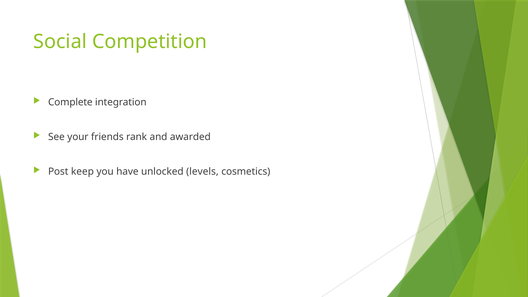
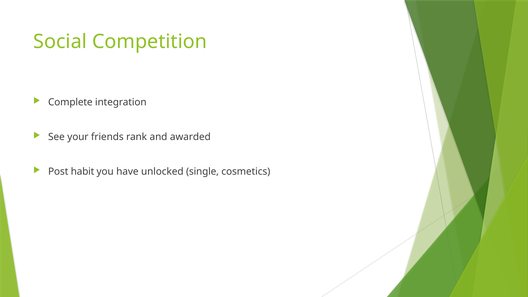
keep: keep -> habit
levels: levels -> single
